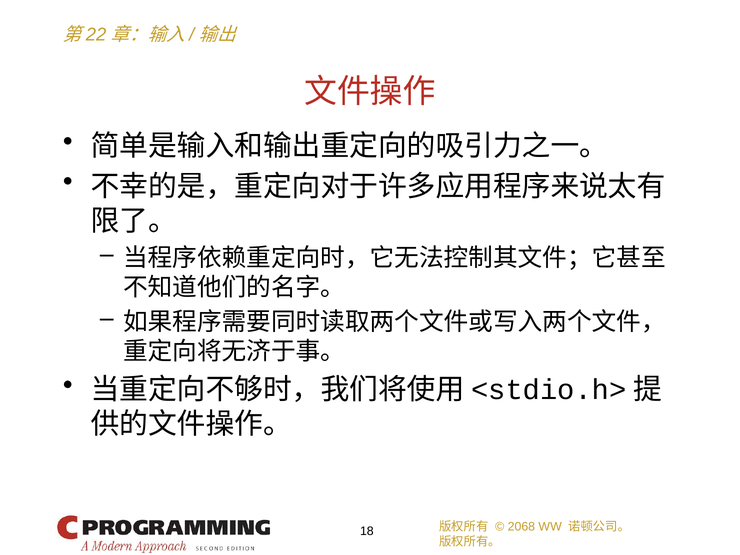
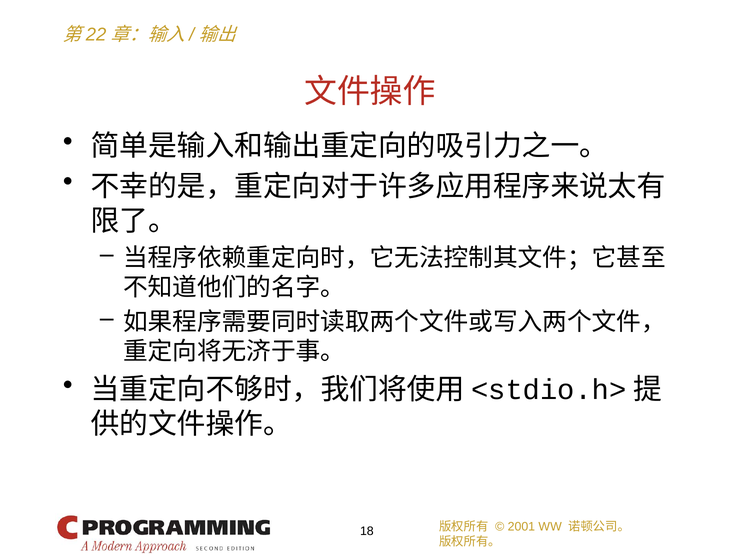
2068: 2068 -> 2001
